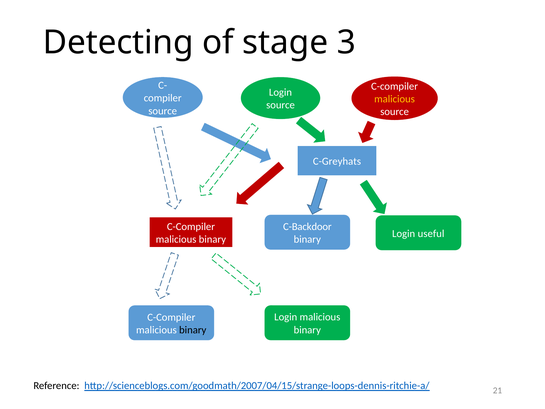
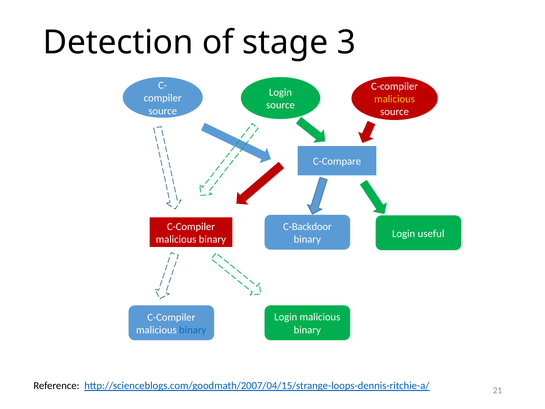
Detecting: Detecting -> Detection
C-Greyhats: C-Greyhats -> C-Compare
binary at (193, 330) colour: black -> blue
